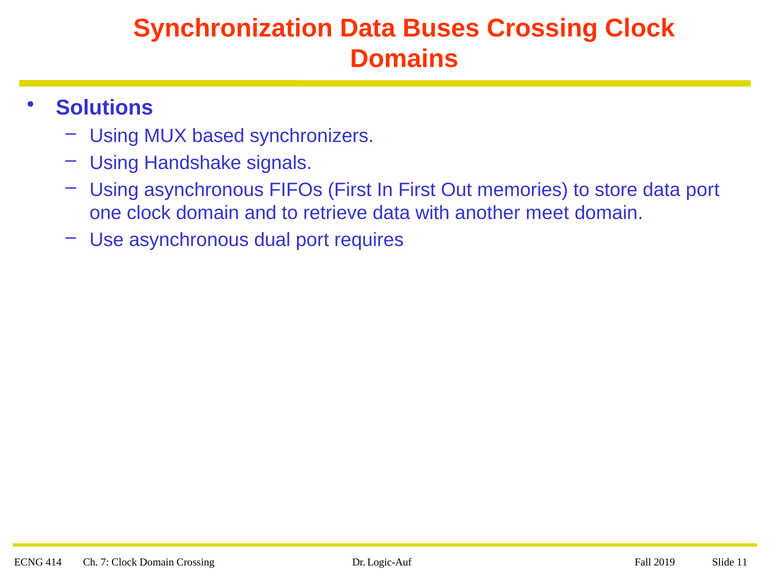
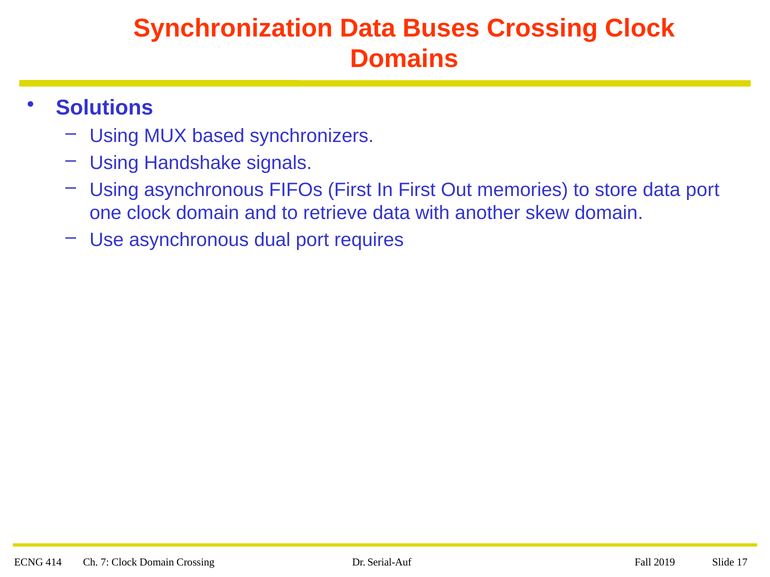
meet: meet -> skew
Logic-Auf: Logic-Auf -> Serial-Auf
11: 11 -> 17
